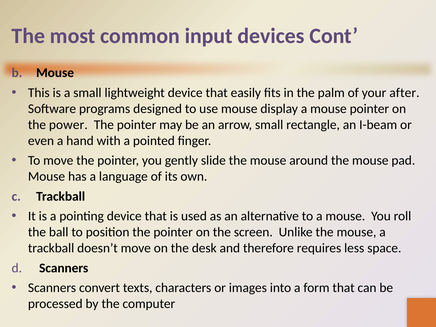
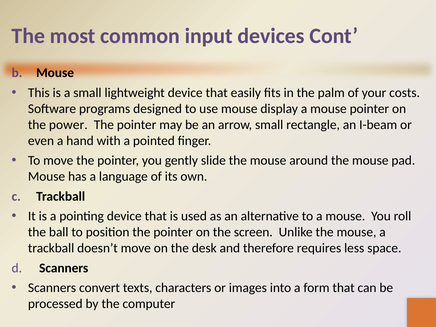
after: after -> costs
